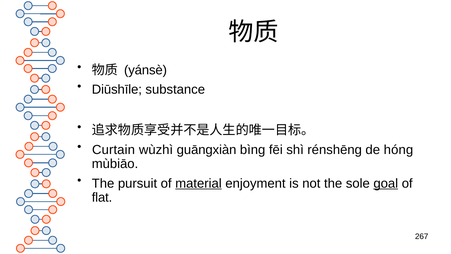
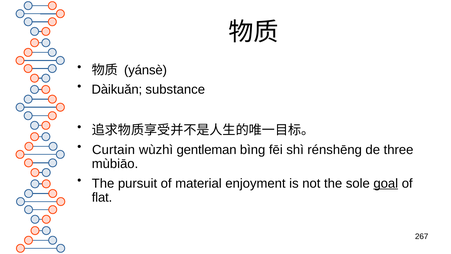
Diūshīle: Diūshīle -> Dàikuǎn
guāngxiàn: guāngxiàn -> gentleman
hóng: hóng -> three
material underline: present -> none
